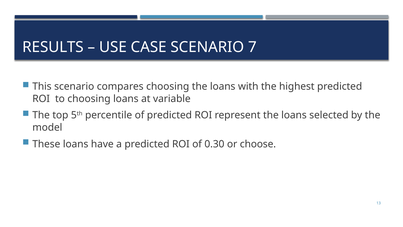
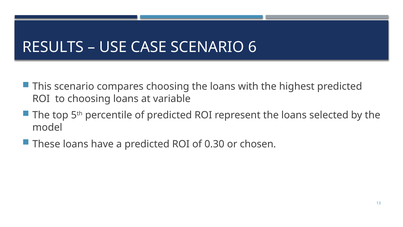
7: 7 -> 6
choose: choose -> chosen
